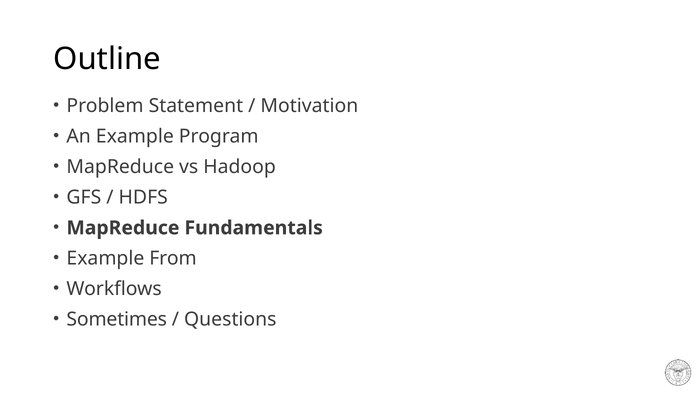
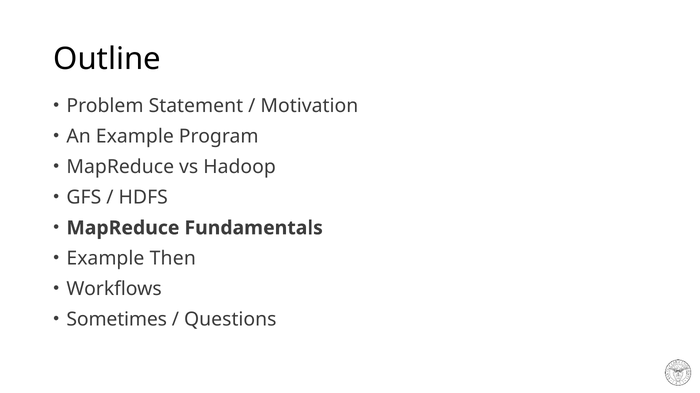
From: From -> Then
